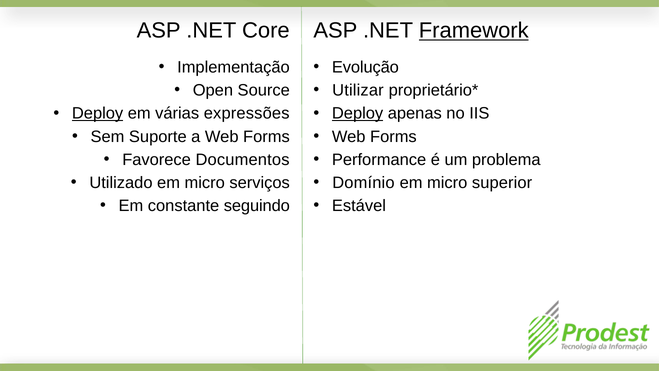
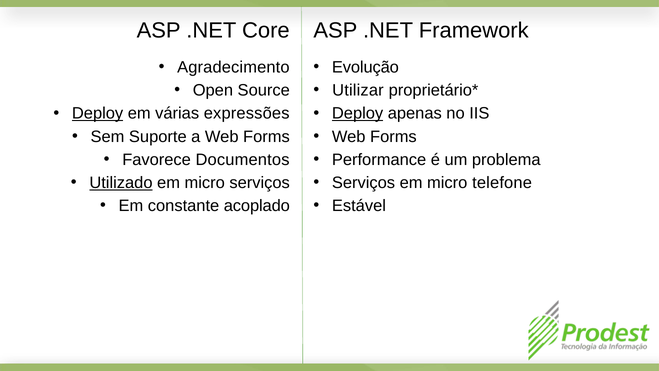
Framework underline: present -> none
Implementação: Implementação -> Agradecimento
Utilizado underline: none -> present
Domínio at (363, 183): Domínio -> Serviços
superior: superior -> telefone
seguindo: seguindo -> acoplado
